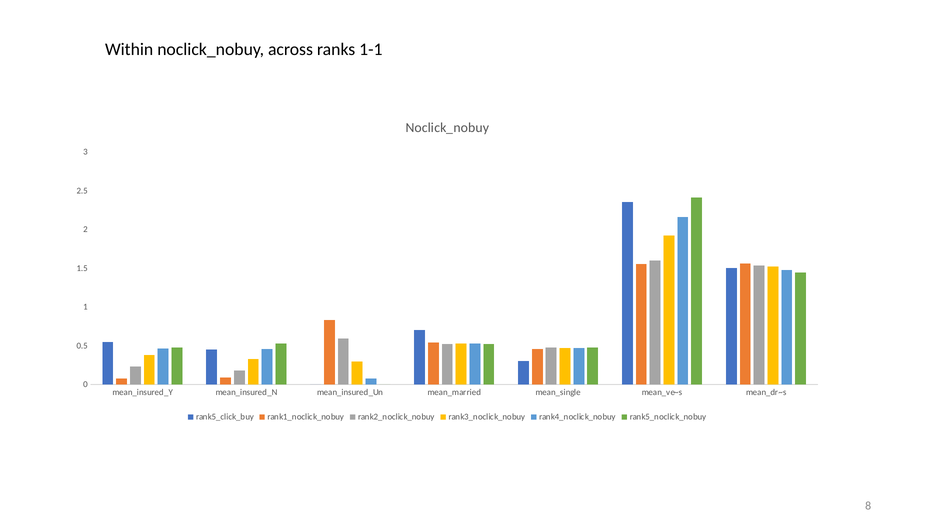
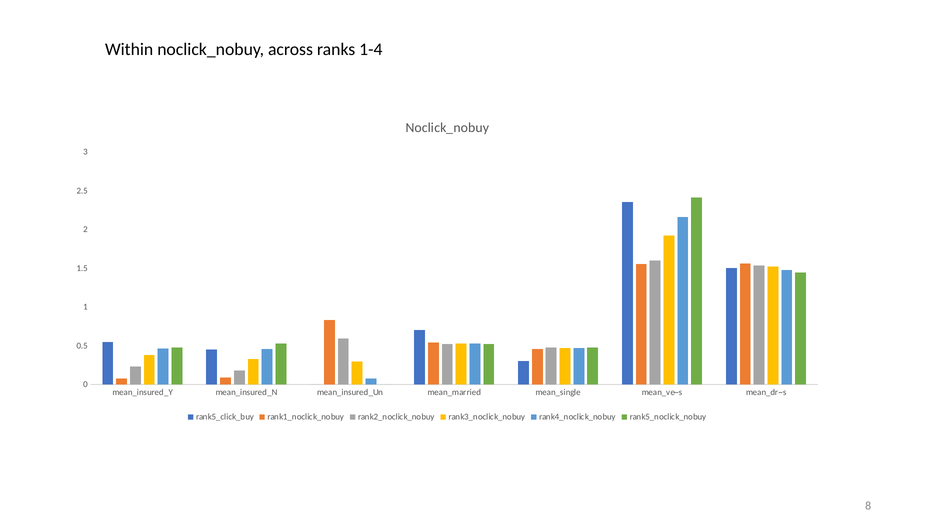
1-1: 1-1 -> 1-4
